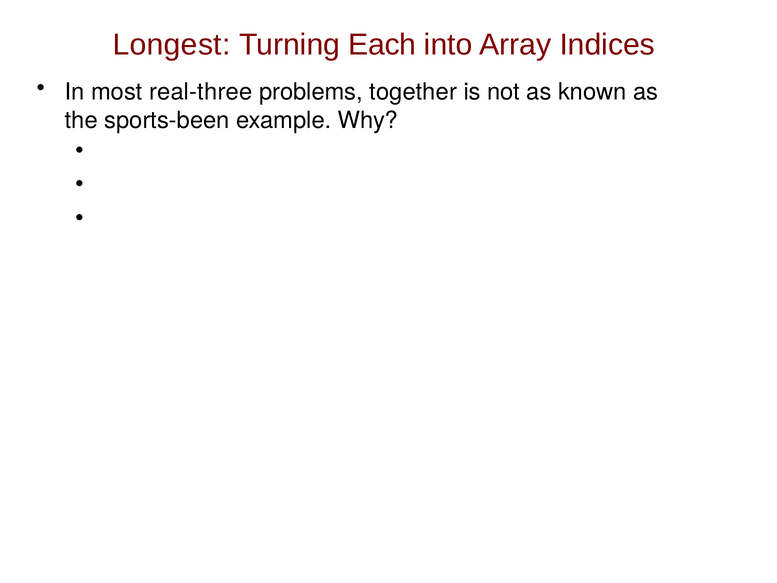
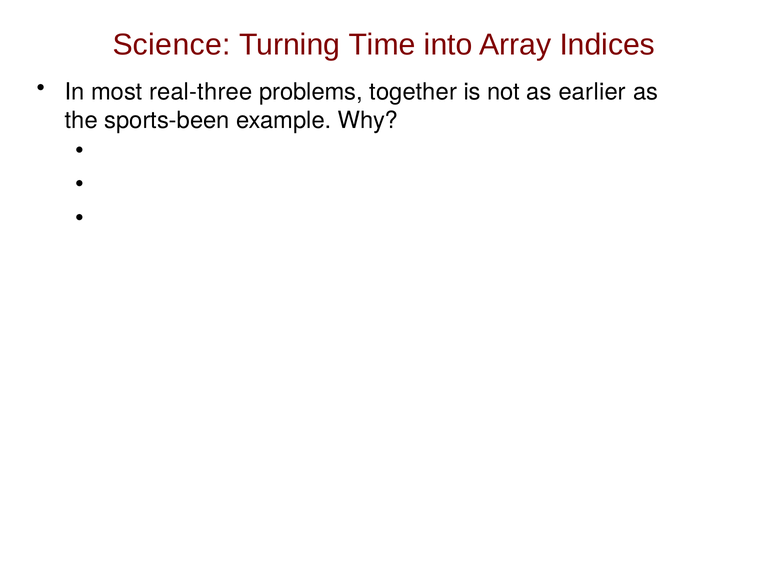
Longest: Longest -> Science
Each: Each -> Time
known: known -> earlier
